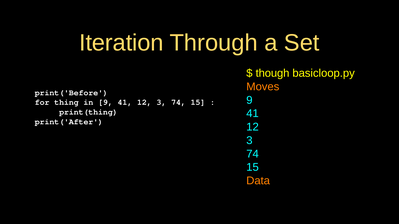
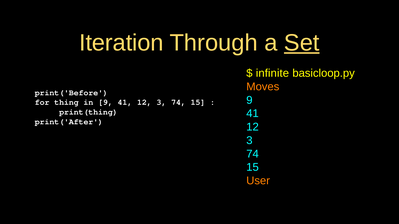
Set underline: none -> present
though: though -> infinite
Data: Data -> User
